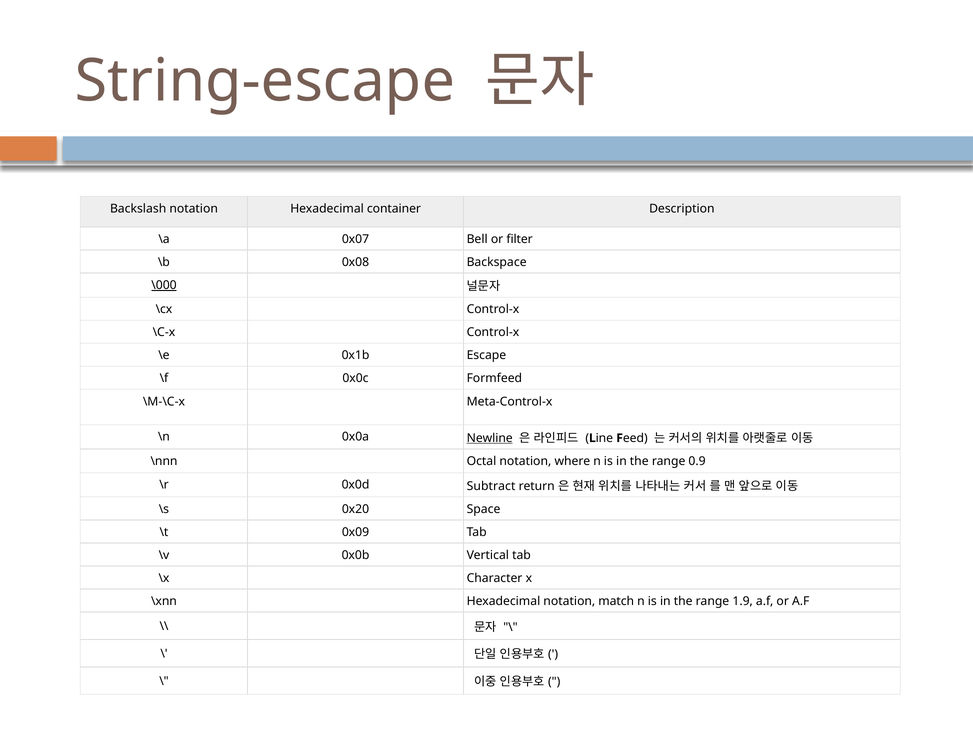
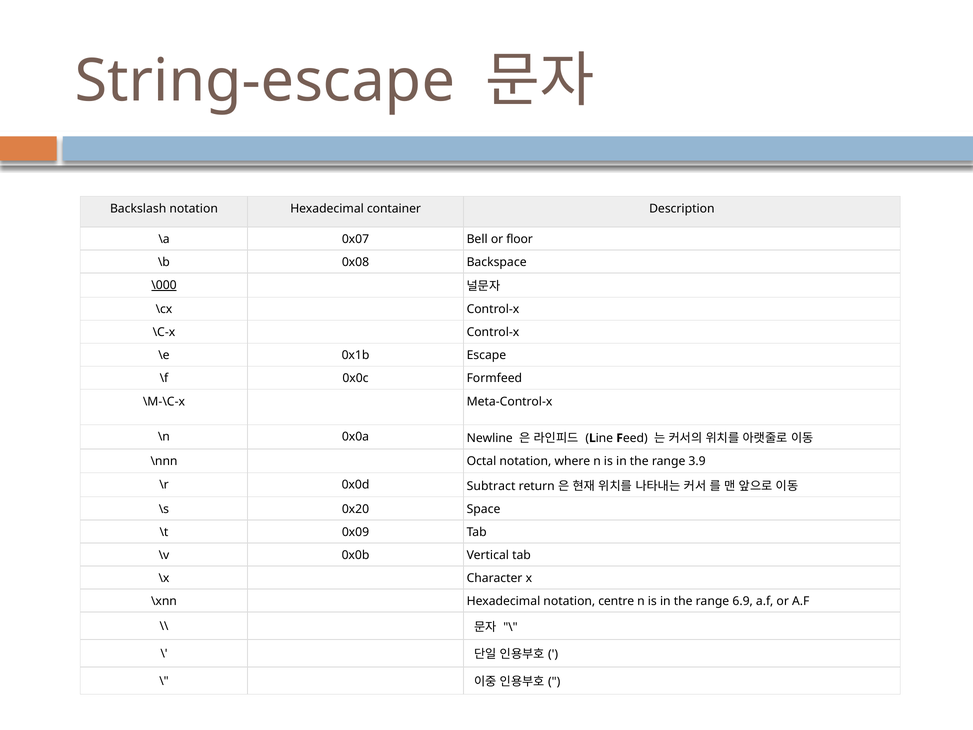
filter: filter -> floor
Newline underline: present -> none
0.9: 0.9 -> 3.9
match: match -> centre
1.9: 1.9 -> 6.9
